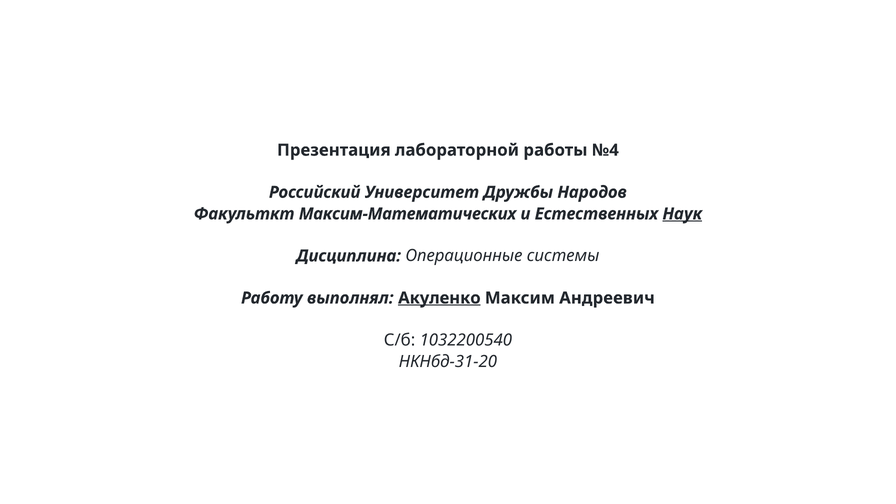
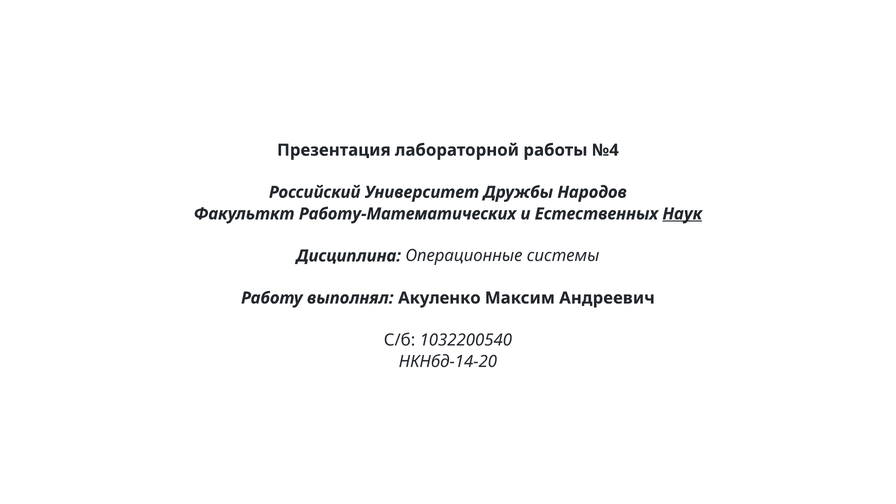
Максим-Математических: Максим-Математических -> Работу-Математических
Акуленко underline: present -> none
НКНбд-31-20: НКНбд-31-20 -> НКНбд-14-20
